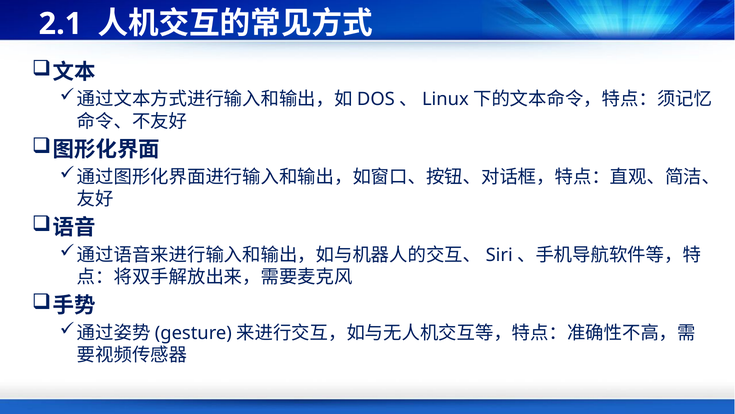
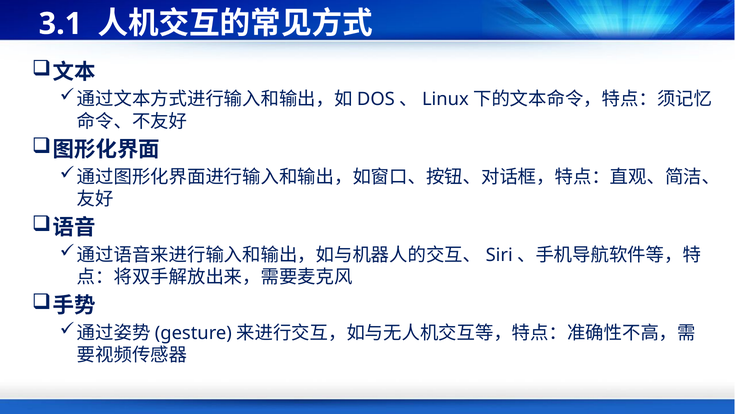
2.1: 2.1 -> 3.1
